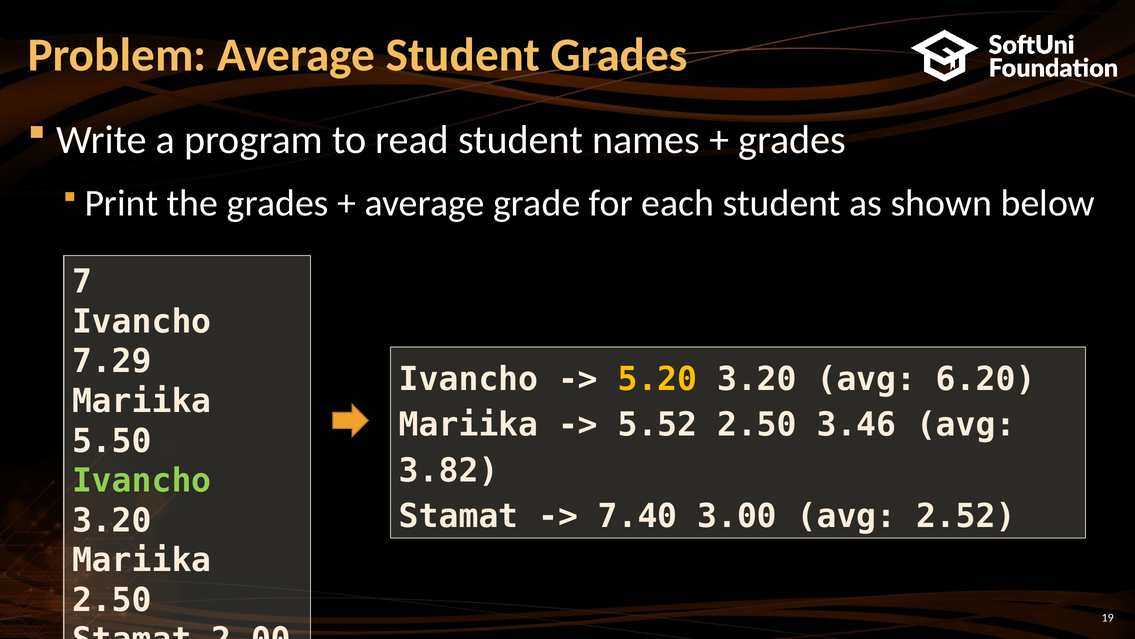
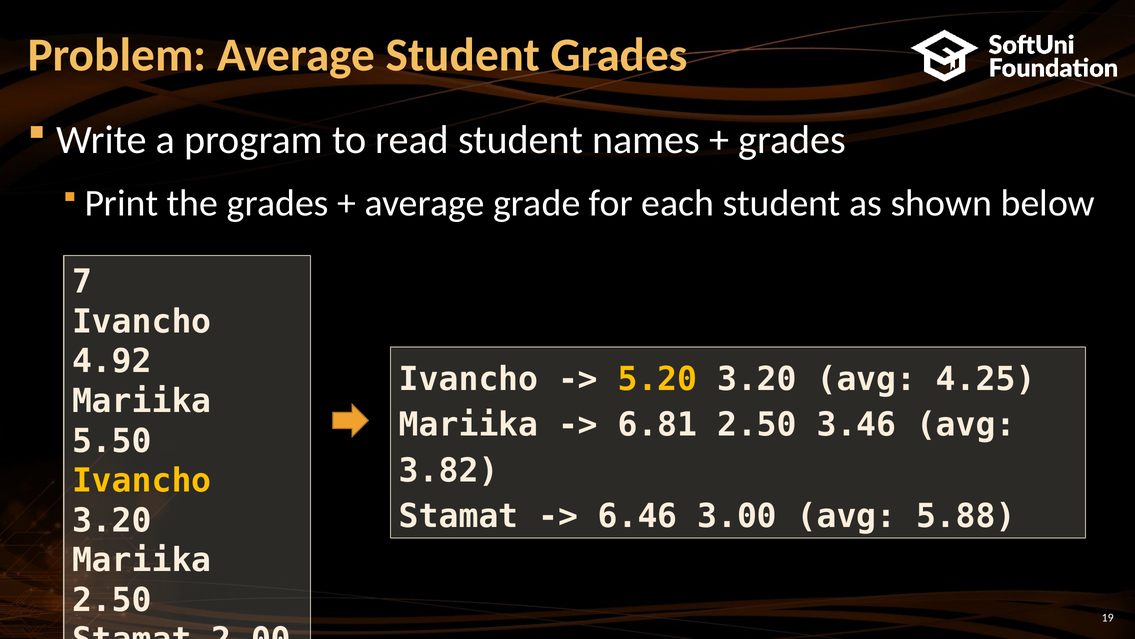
7.29: 7.29 -> 4.92
6.20: 6.20 -> 4.25
5.52: 5.52 -> 6.81
Ivancho at (142, 481) colour: light green -> yellow
7.40: 7.40 -> 6.46
2.52: 2.52 -> 5.88
